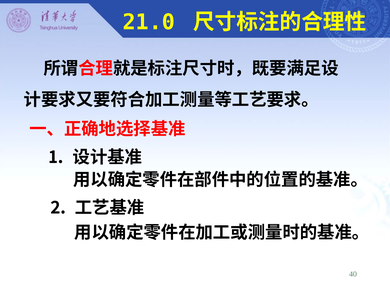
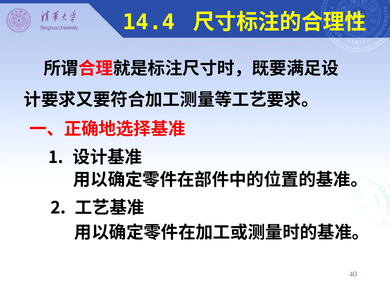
21.0: 21.0 -> 14.4
